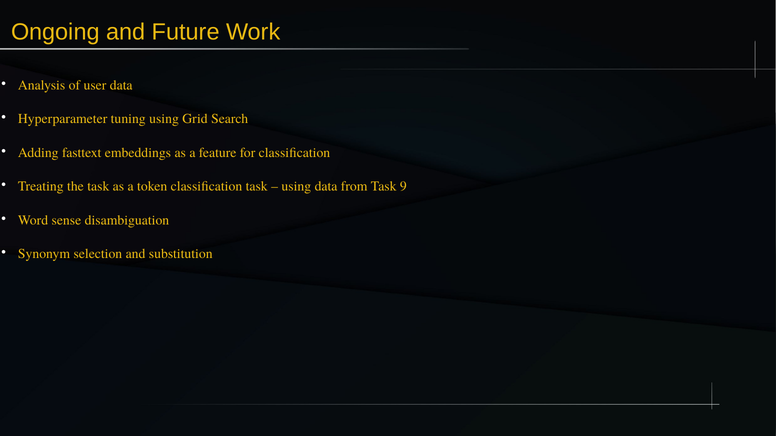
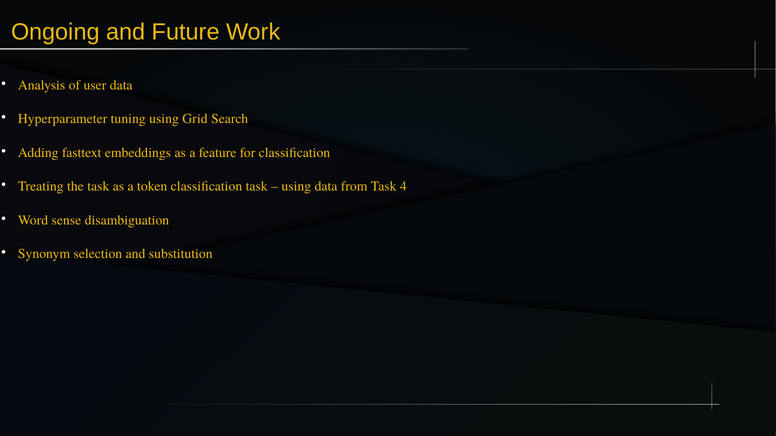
9: 9 -> 4
